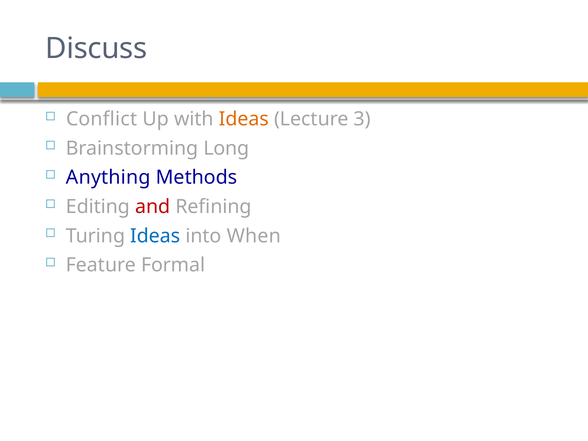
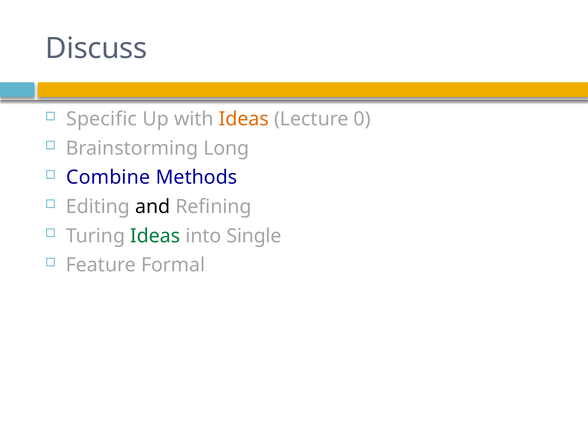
Conflict: Conflict -> Specific
3: 3 -> 0
Anything: Anything -> Combine
and colour: red -> black
Ideas at (155, 236) colour: blue -> green
When: When -> Single
